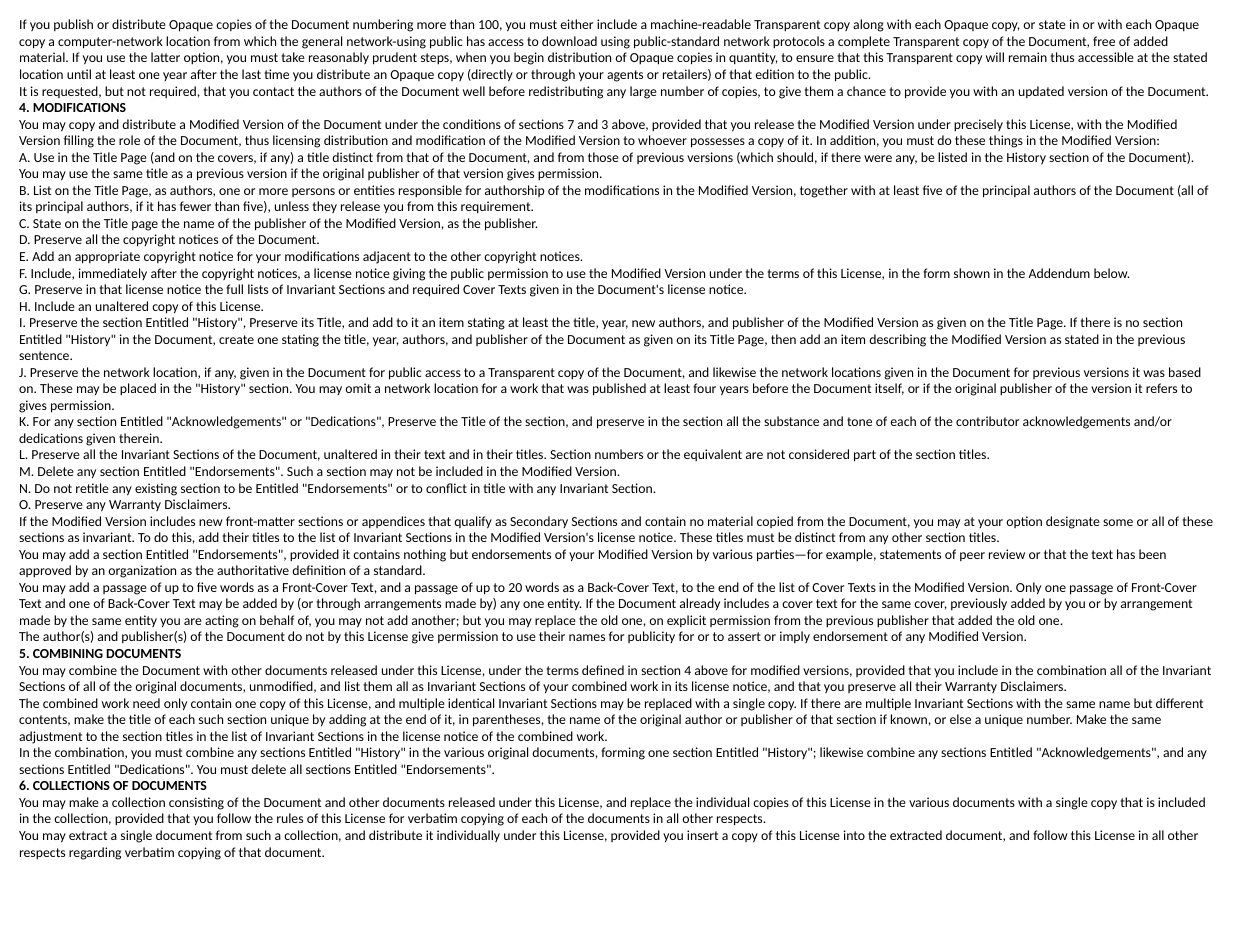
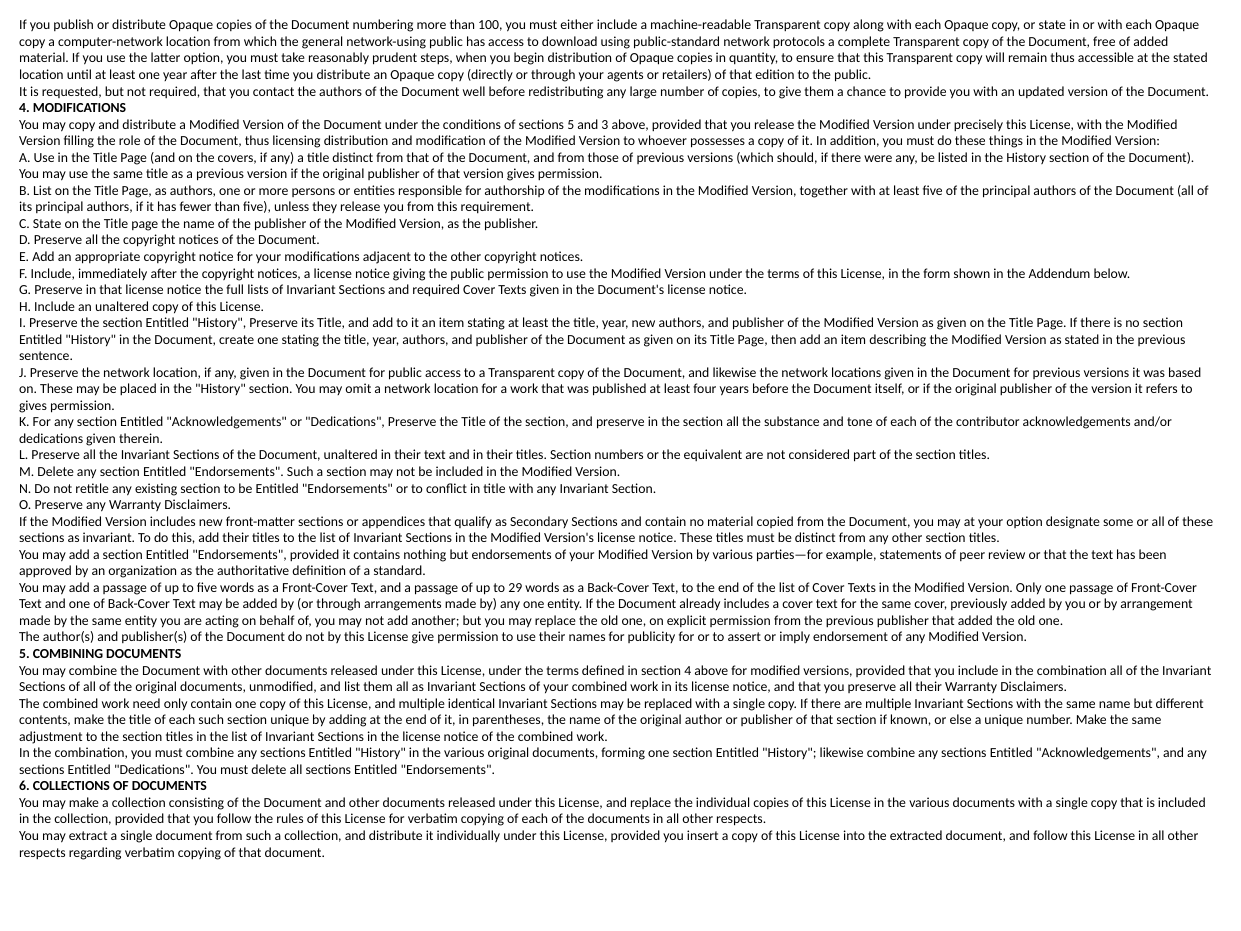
sections 7: 7 -> 5
20: 20 -> 29
